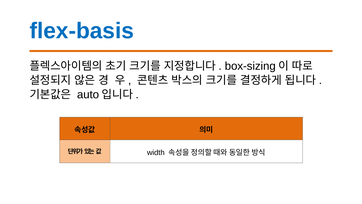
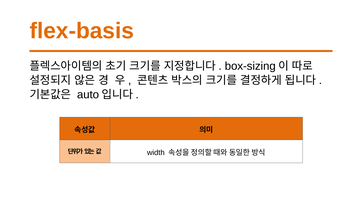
flex-basis colour: blue -> orange
